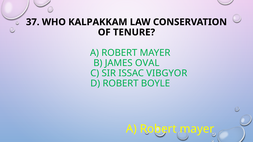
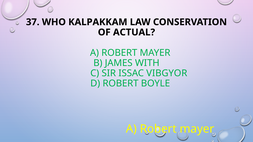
TENURE: TENURE -> ACTUAL
OVAL: OVAL -> WITH
